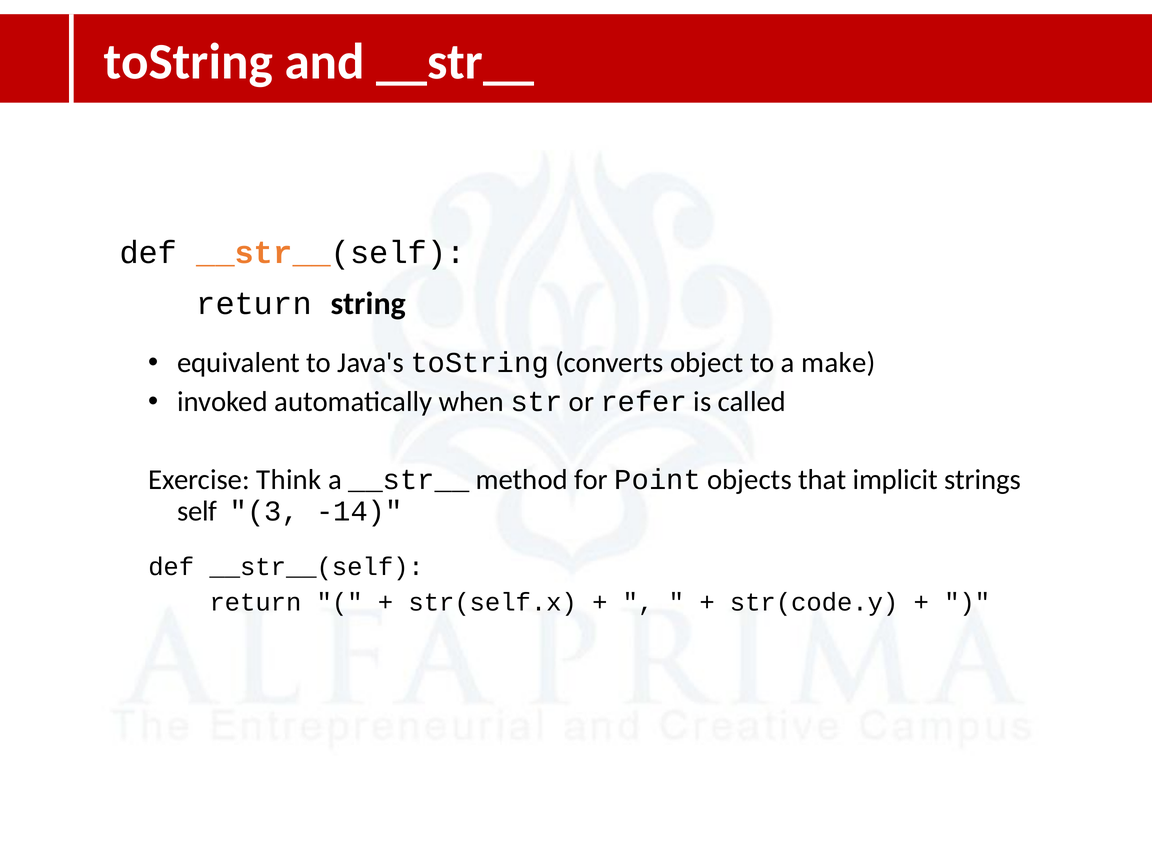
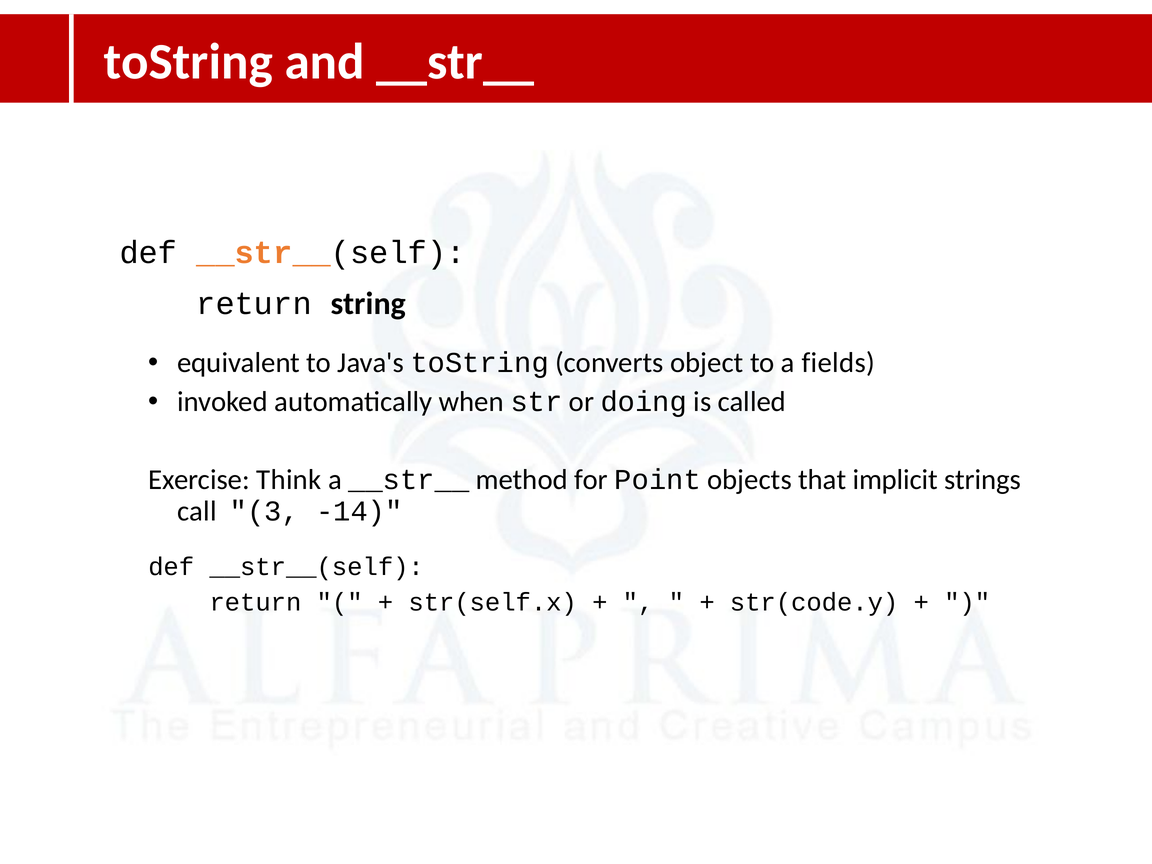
make: make -> fields
refer: refer -> doing
self: self -> call
